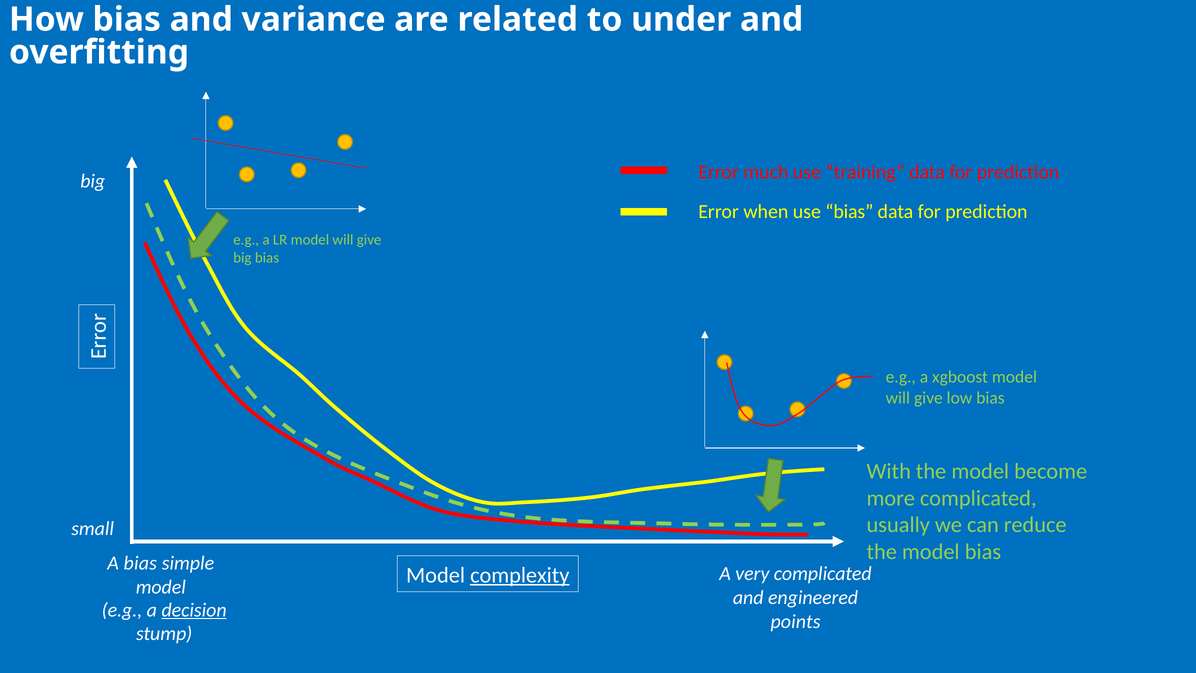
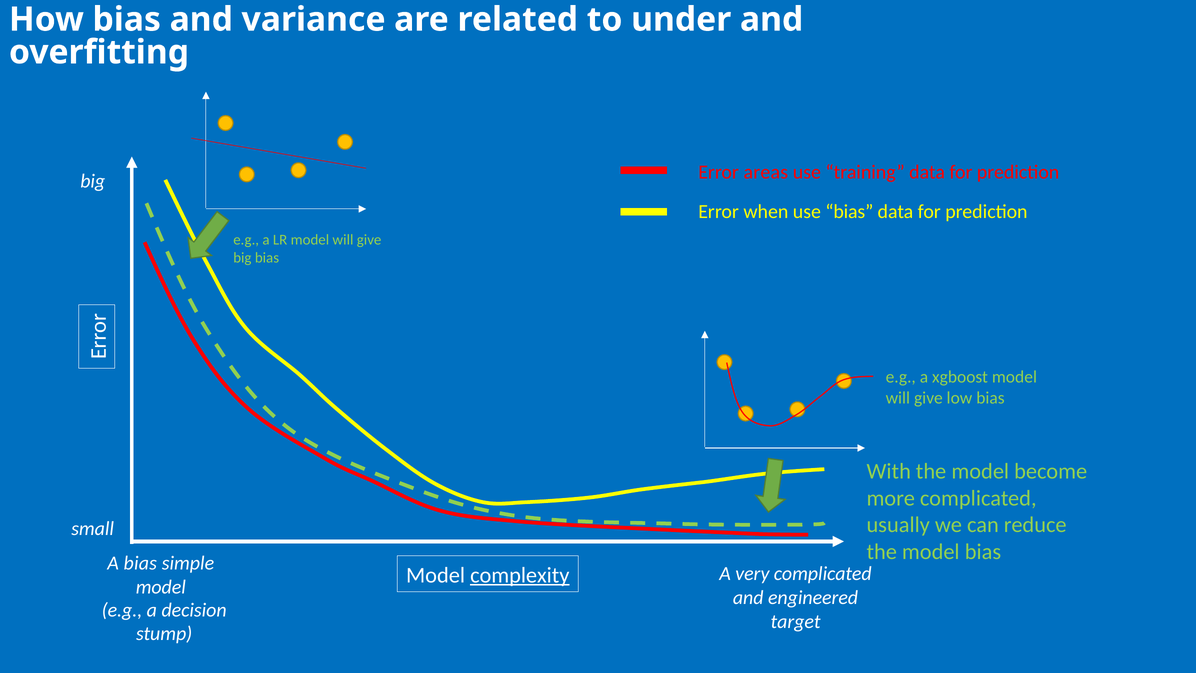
much: much -> areas
decision underline: present -> none
points: points -> target
